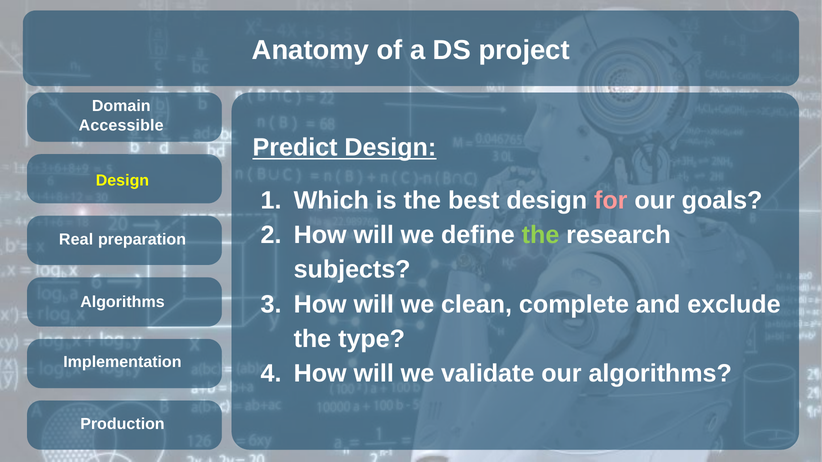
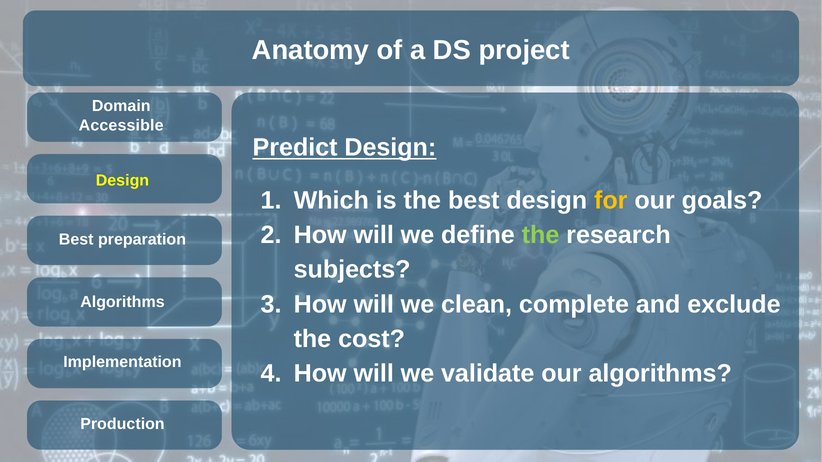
for colour: pink -> yellow
Real at (76, 240): Real -> Best
type: type -> cost
